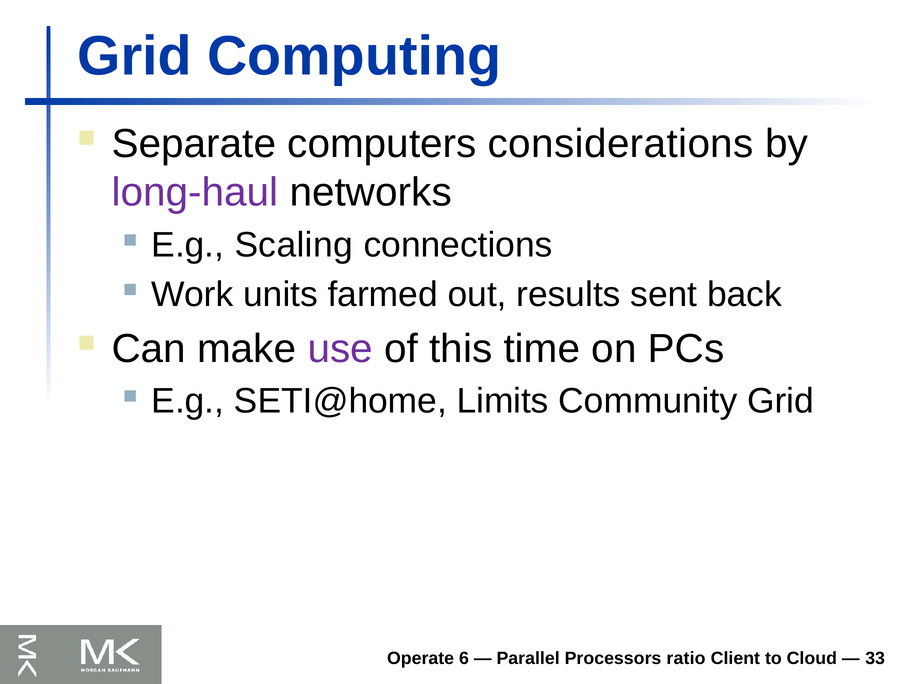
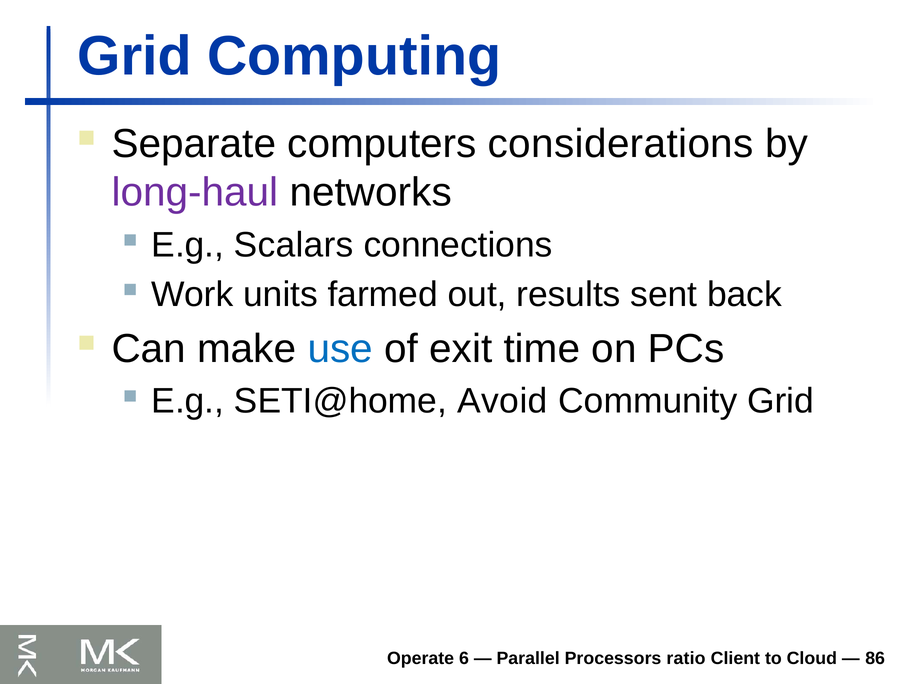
Scaling: Scaling -> Scalars
use colour: purple -> blue
this: this -> exit
Limits: Limits -> Avoid
33: 33 -> 86
